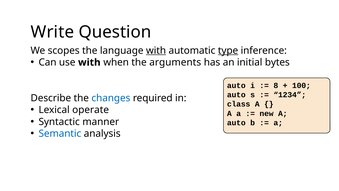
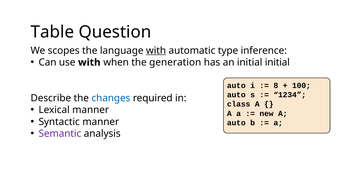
Write: Write -> Table
type underline: present -> none
arguments: arguments -> generation
initial bytes: bytes -> initial
Lexical operate: operate -> manner
Semantic colour: blue -> purple
